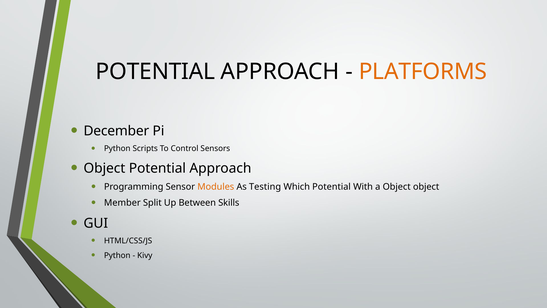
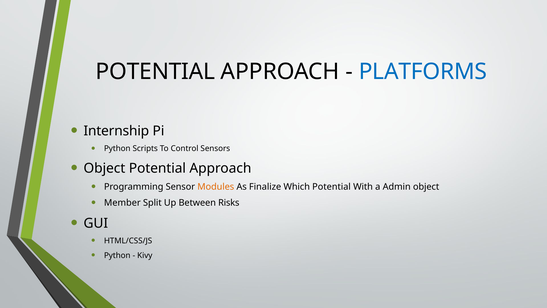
PLATFORMS colour: orange -> blue
December: December -> Internship
Testing: Testing -> Finalize
a Object: Object -> Admin
Skills: Skills -> Risks
